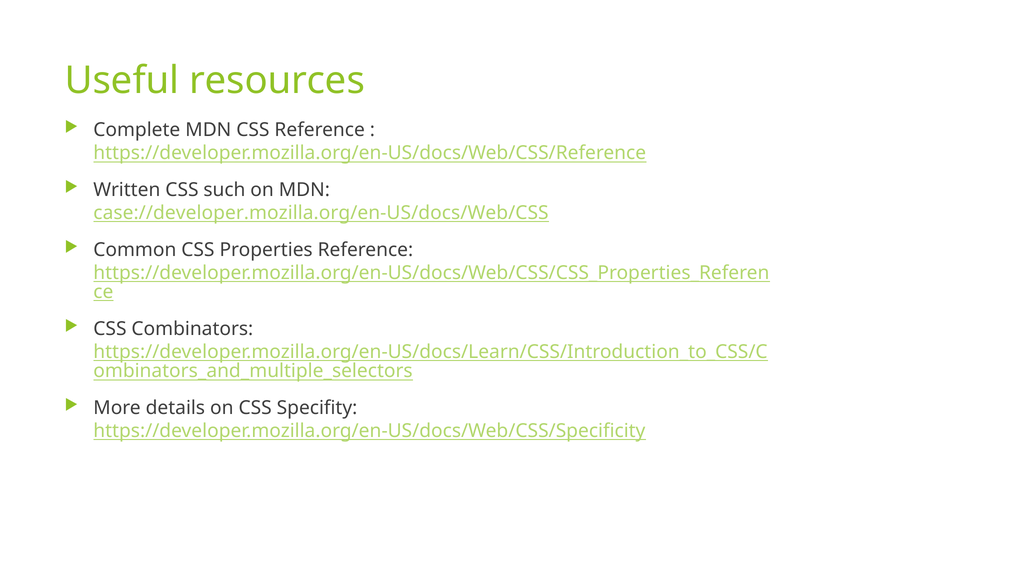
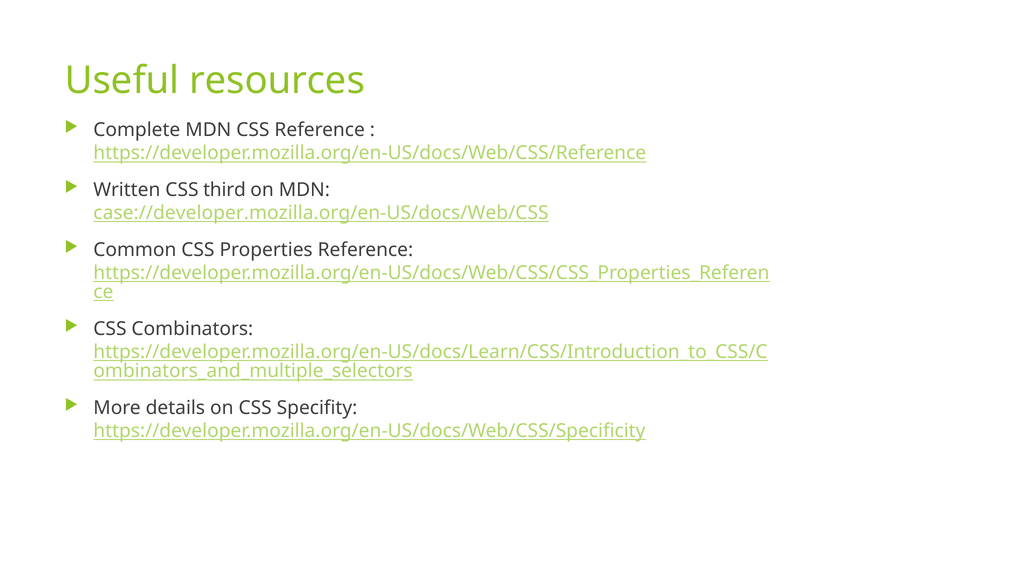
such: such -> third
